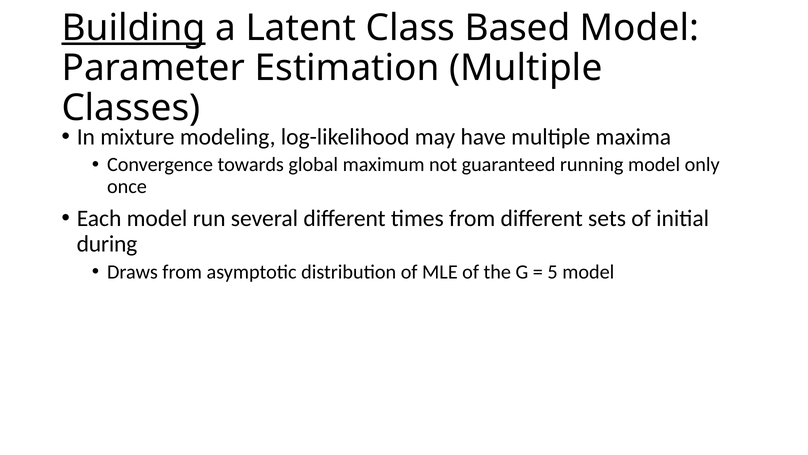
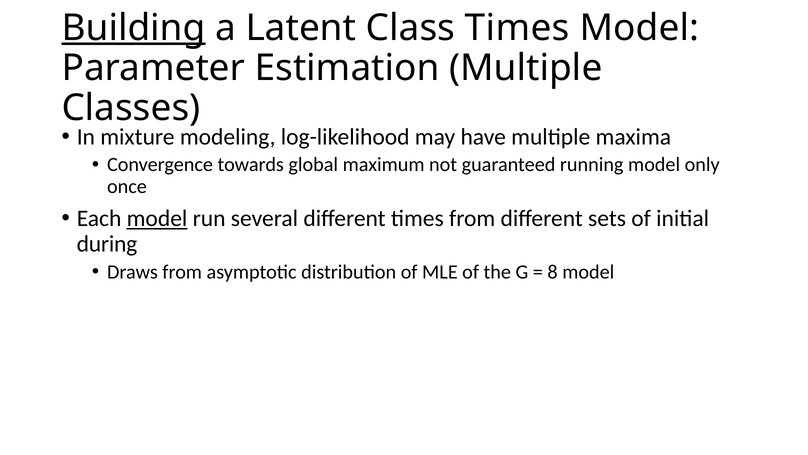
Class Based: Based -> Times
model at (157, 218) underline: none -> present
5: 5 -> 8
